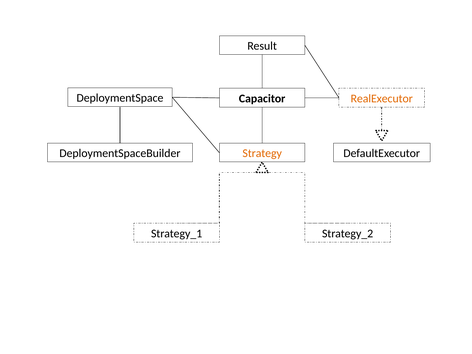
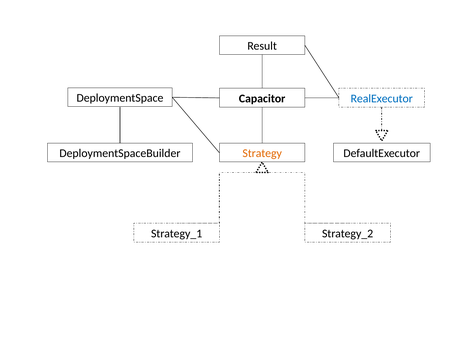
RealExecutor colour: orange -> blue
